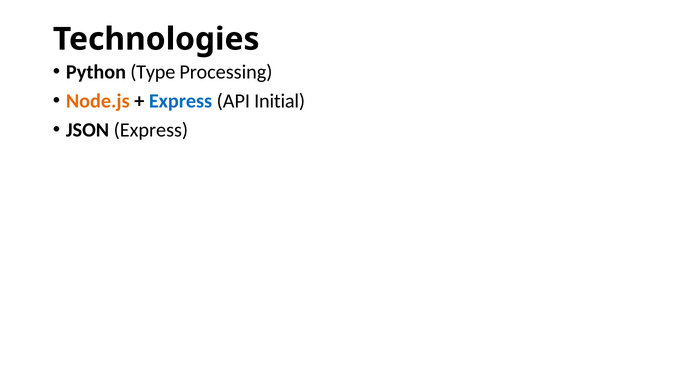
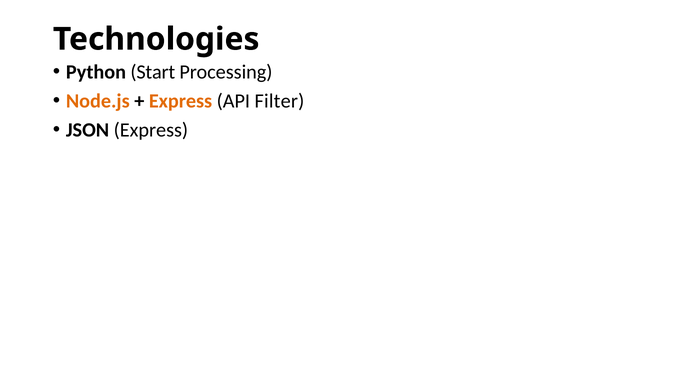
Type: Type -> Start
Express at (181, 101) colour: blue -> orange
Initial: Initial -> Filter
